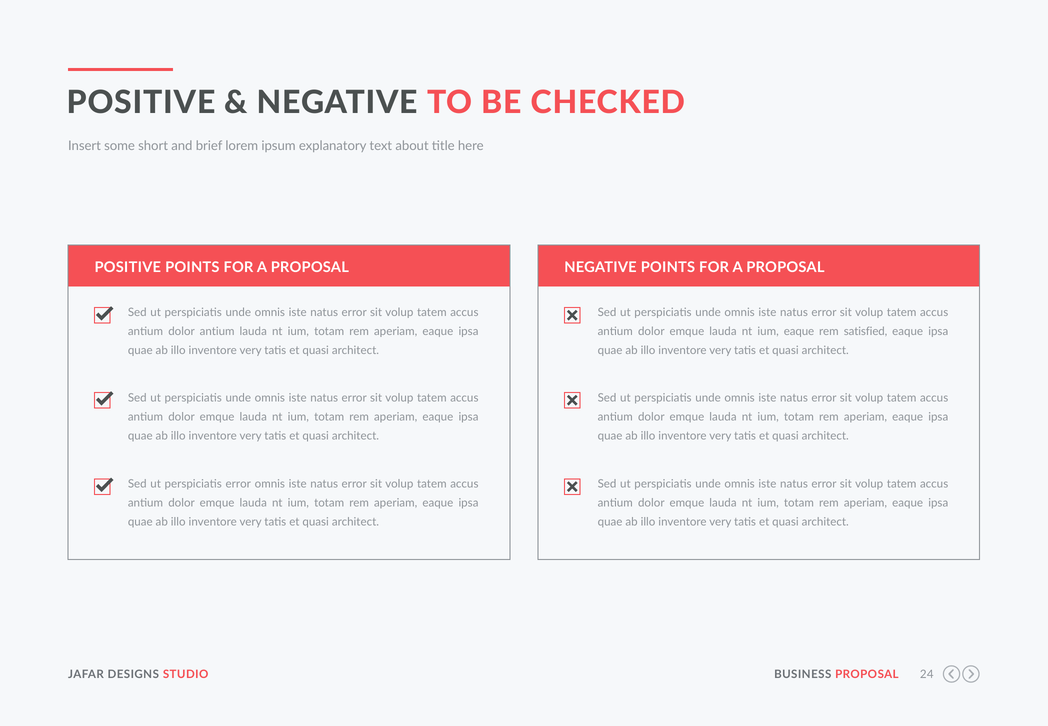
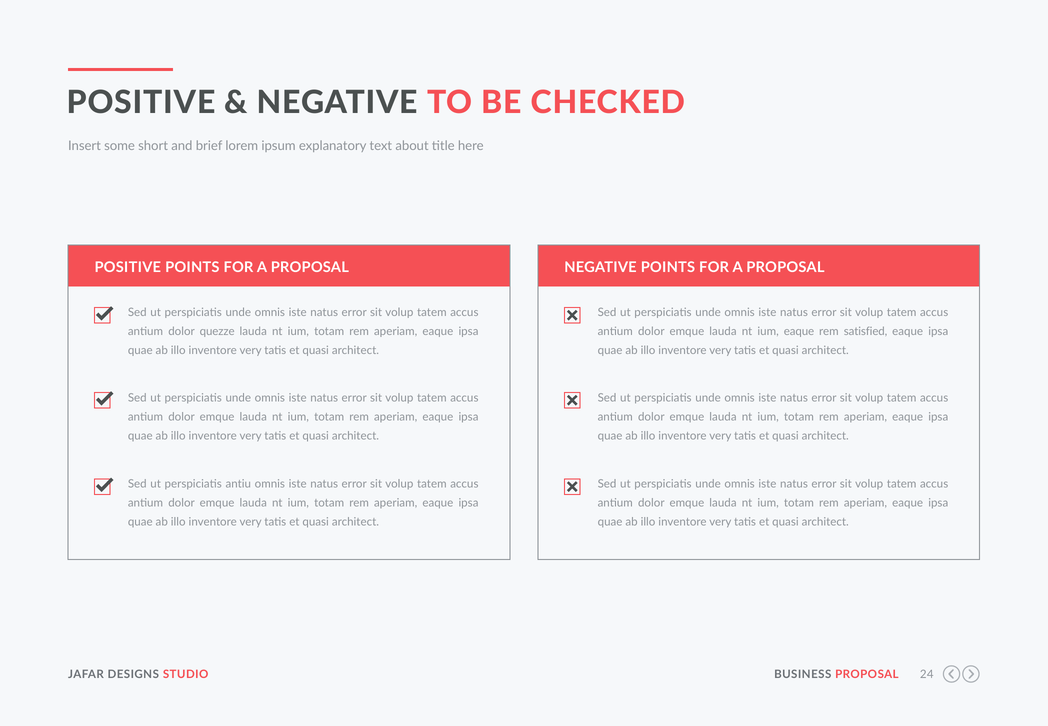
dolor antium: antium -> quezze
perspiciatis error: error -> antiu
